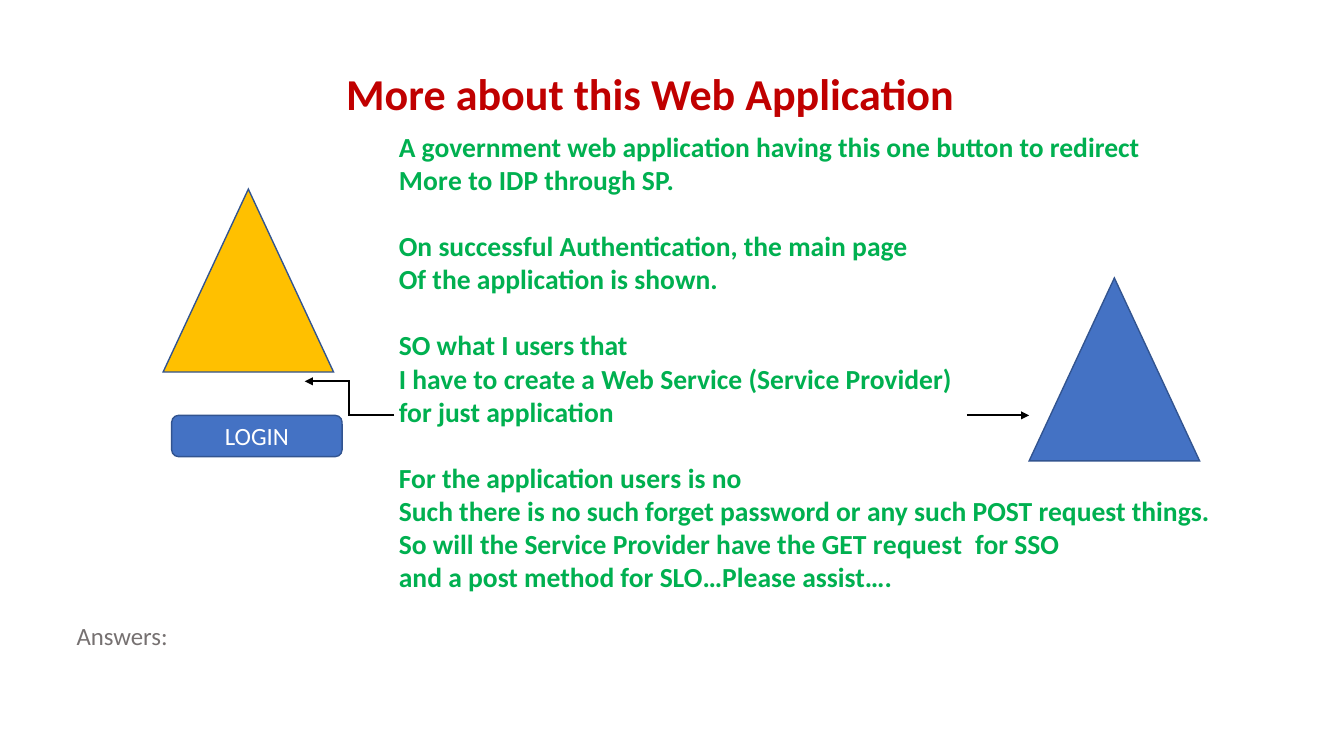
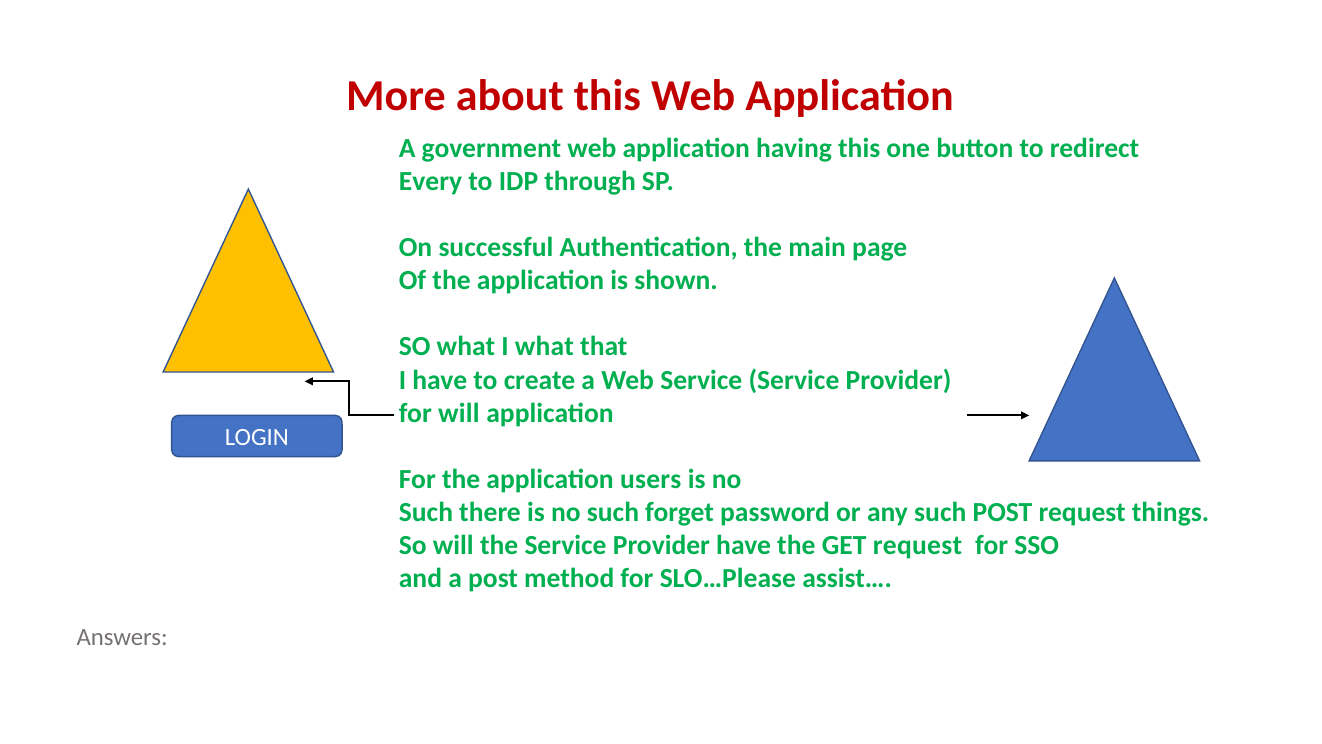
More at (431, 181): More -> Every
I users: users -> what
for just: just -> will
